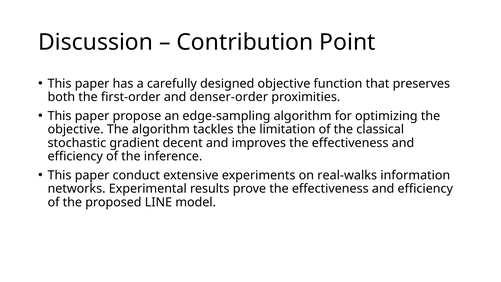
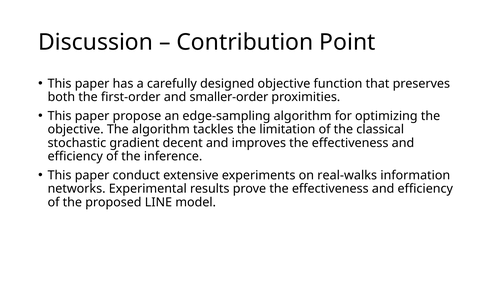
denser-order: denser-order -> smaller-order
